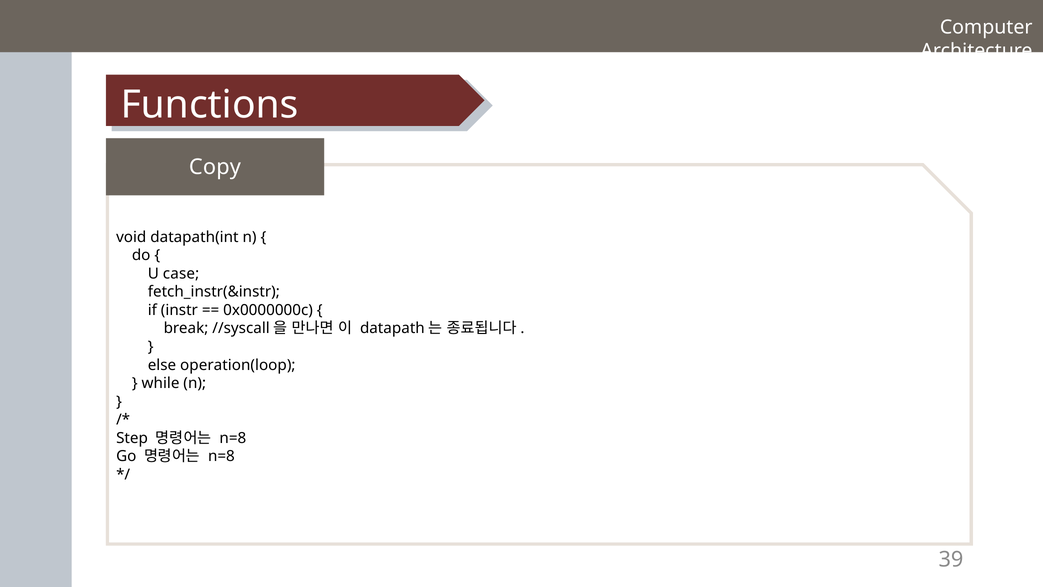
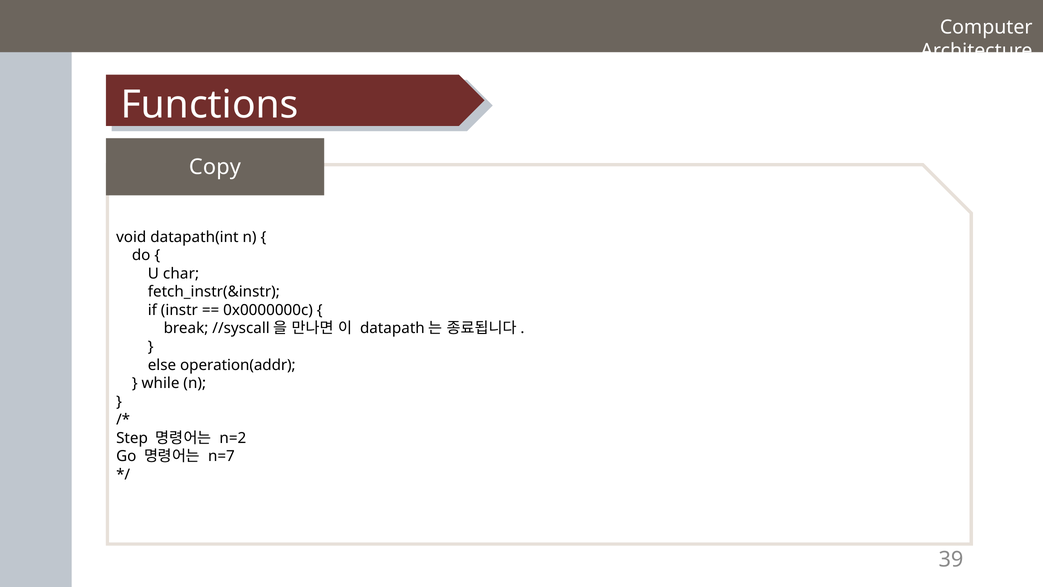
case: case -> char
operation(loop: operation(loop -> operation(addr
n=8 at (233, 438): n=8 -> n=2
n=8 at (221, 456): n=8 -> n=7
